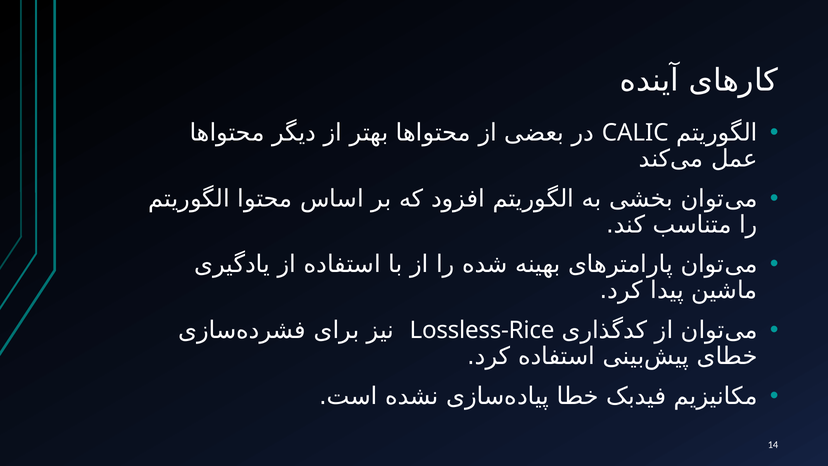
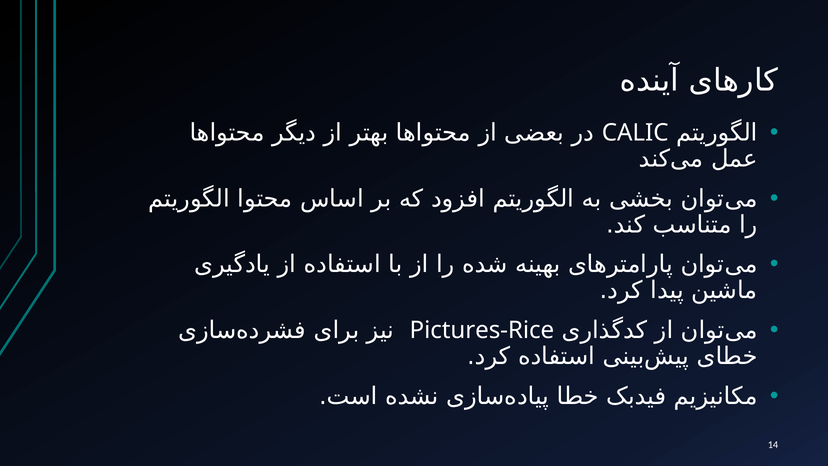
Lossless-Rice: Lossless-Rice -> Pictures-Rice
